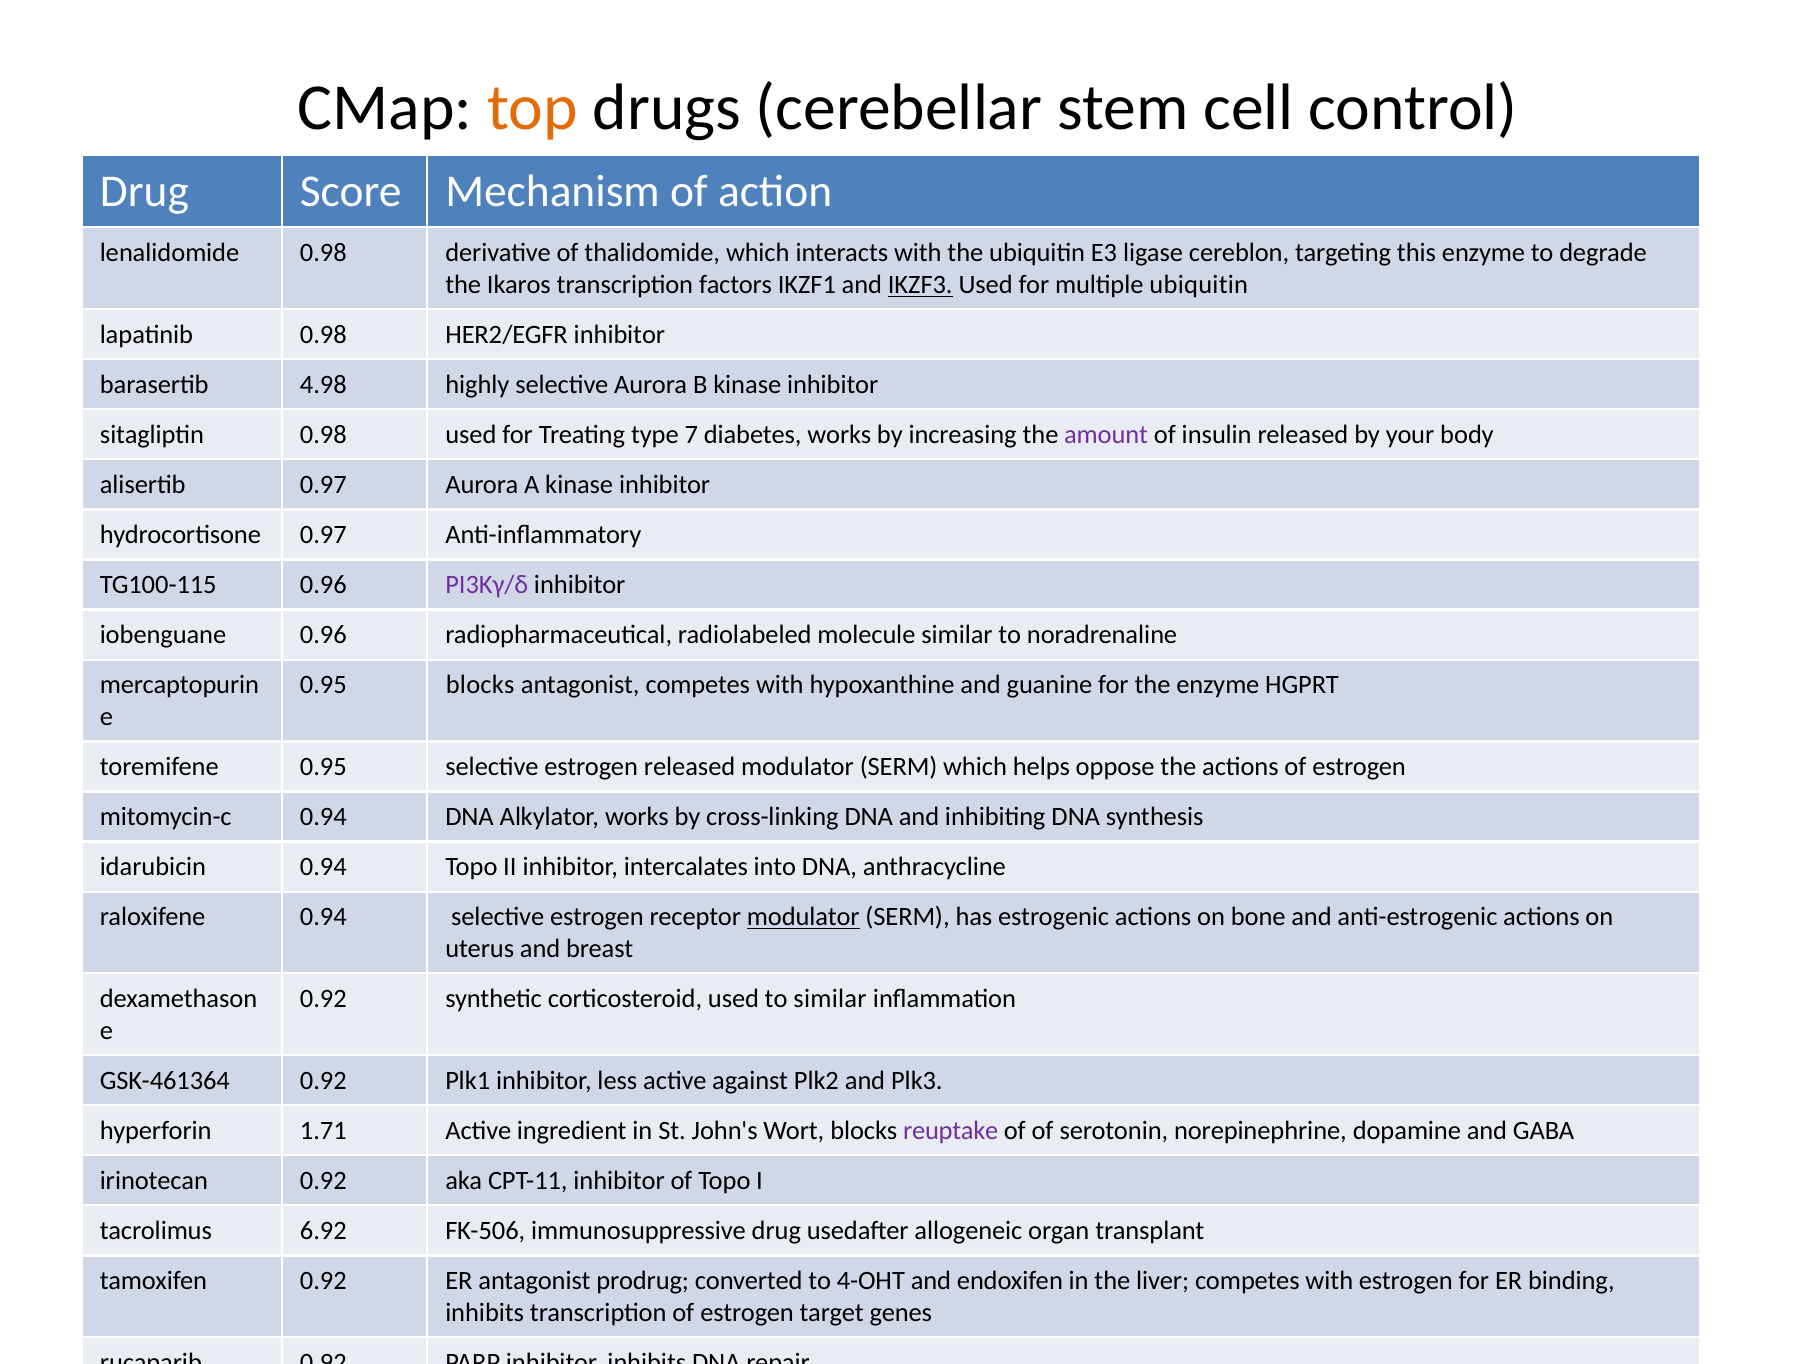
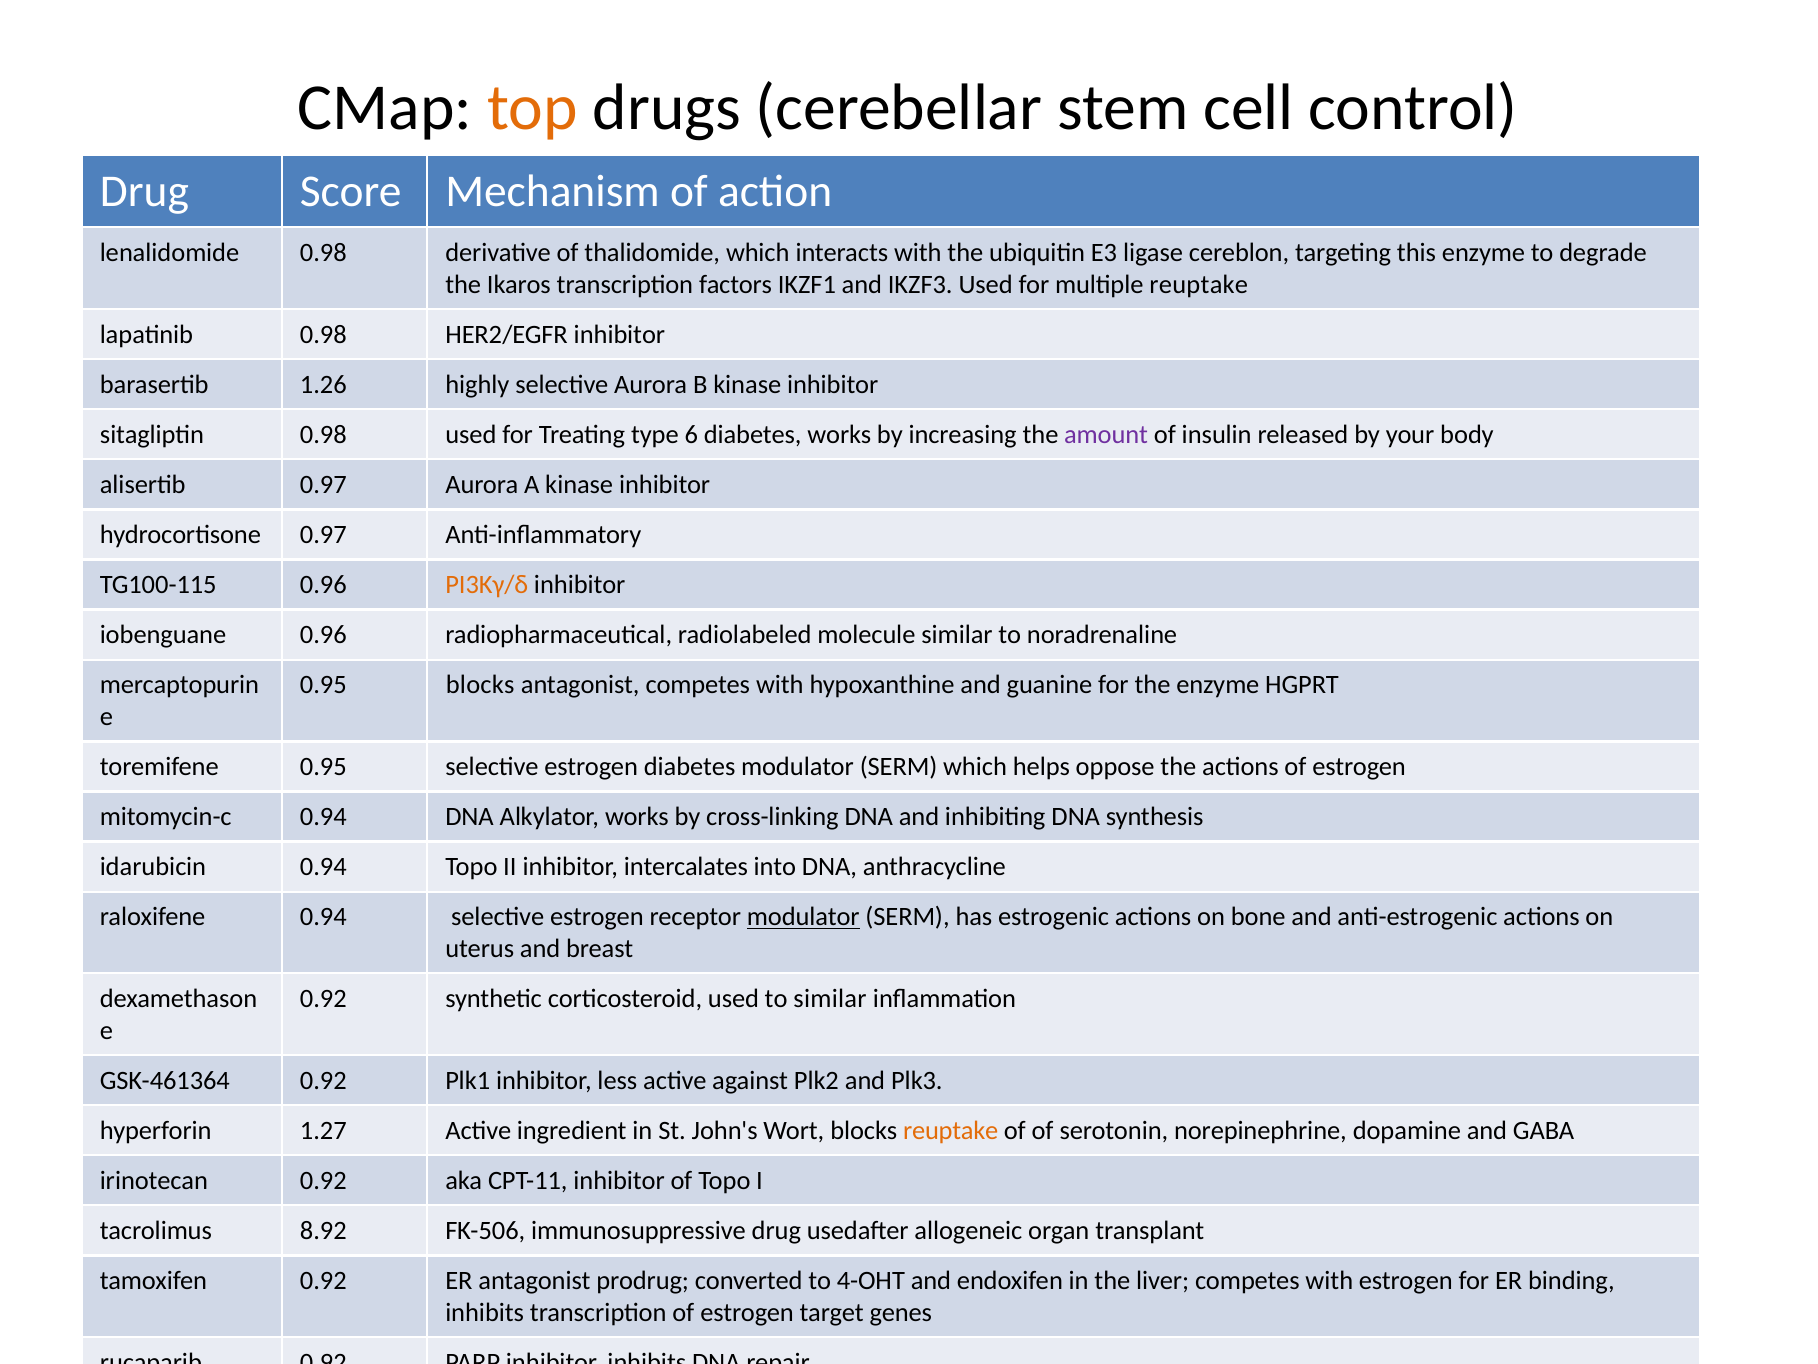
IKZF3 underline: present -> none
multiple ubiquitin: ubiquitin -> reuptake
4.98: 4.98 -> 1.26
7: 7 -> 6
PI3Kγ/δ colour: purple -> orange
estrogen released: released -> diabetes
1.71: 1.71 -> 1.27
reuptake at (951, 1130) colour: purple -> orange
6.92: 6.92 -> 8.92
